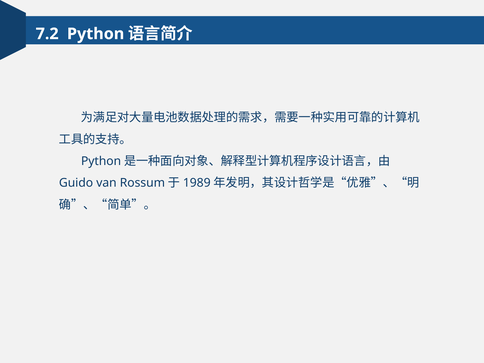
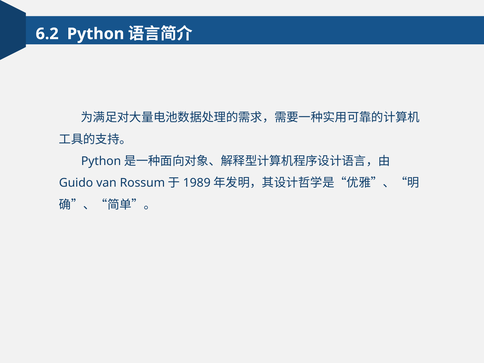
7.2: 7.2 -> 6.2
